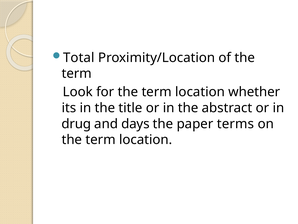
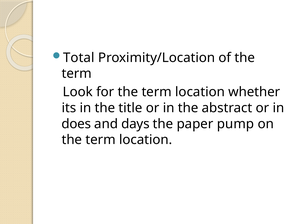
drug: drug -> does
terms: terms -> pump
